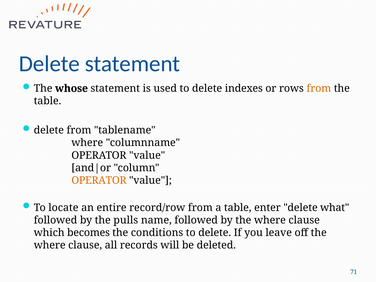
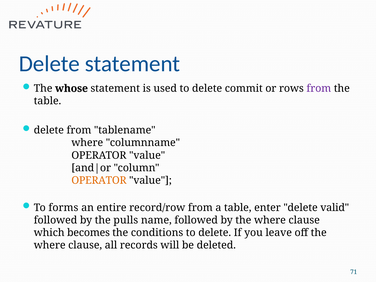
indexes: indexes -> commit
from at (319, 88) colour: orange -> purple
locate: locate -> forms
what: what -> valid
